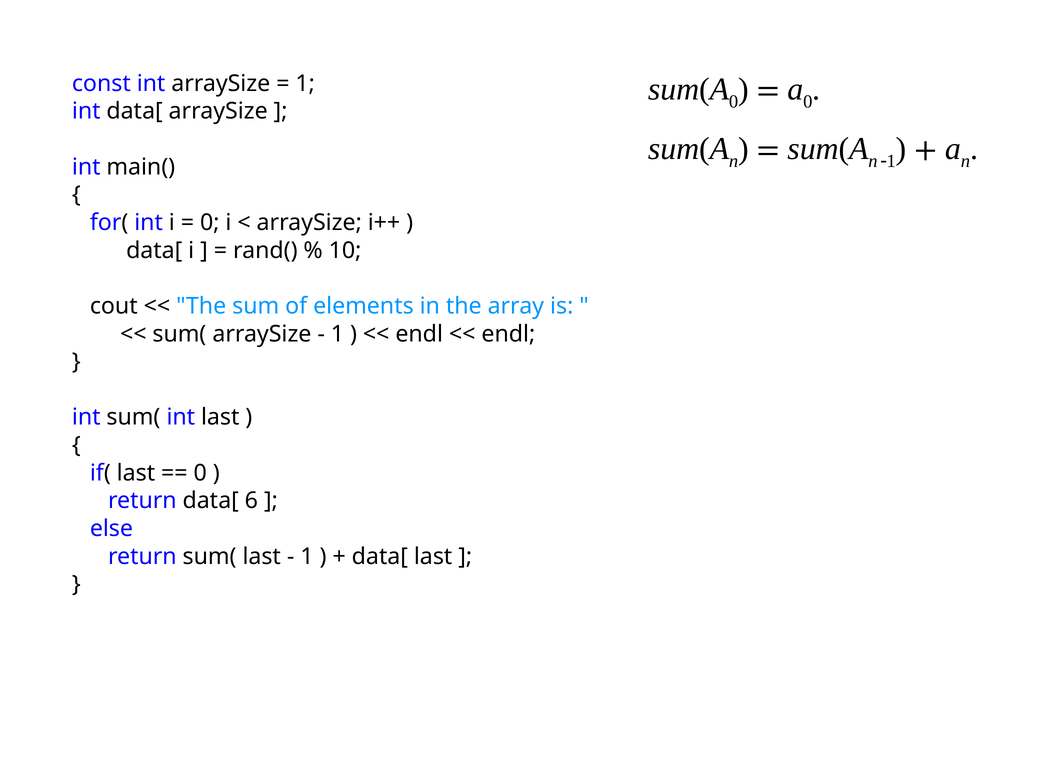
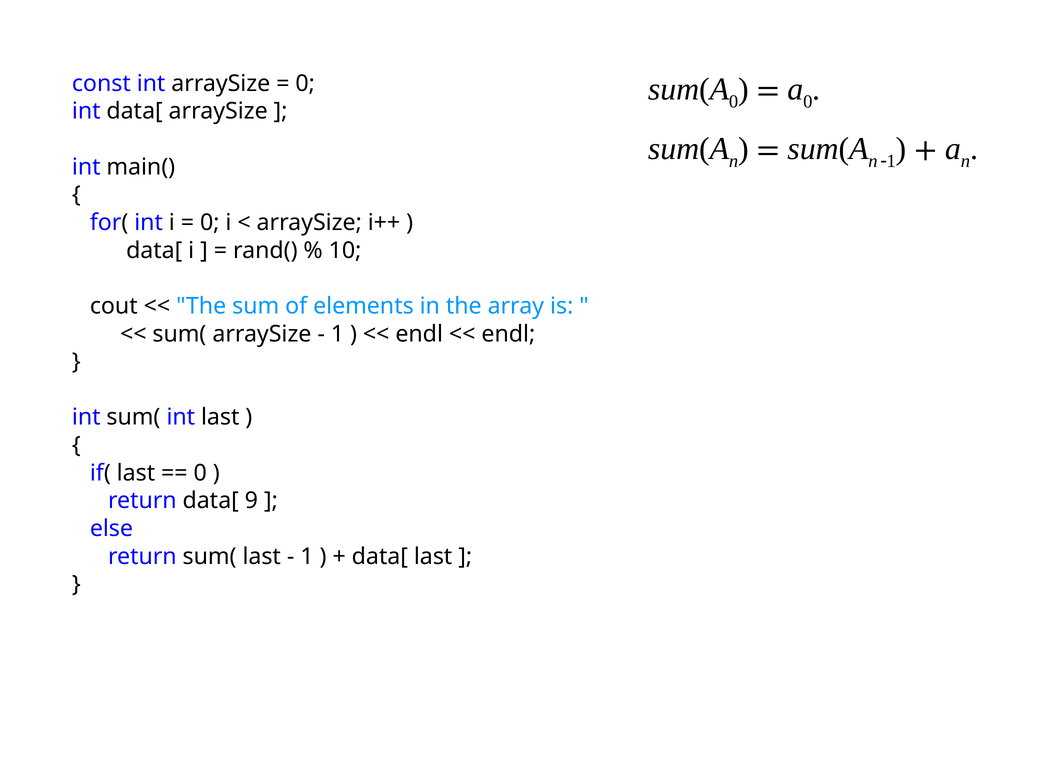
1 at (305, 84): 1 -> 0
6: 6 -> 9
